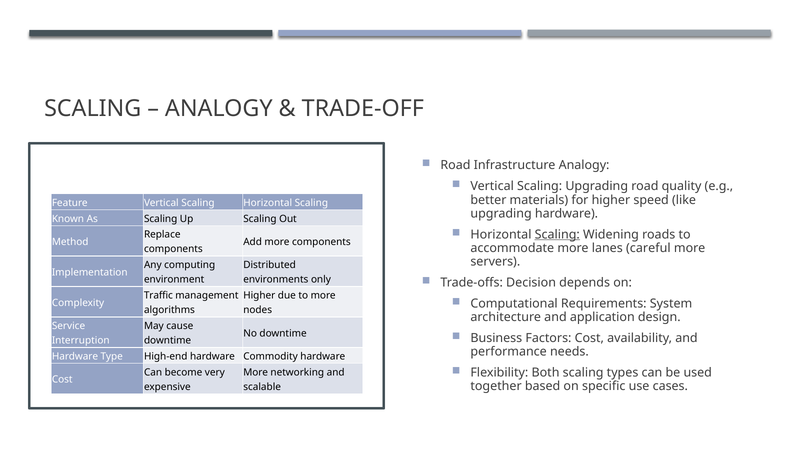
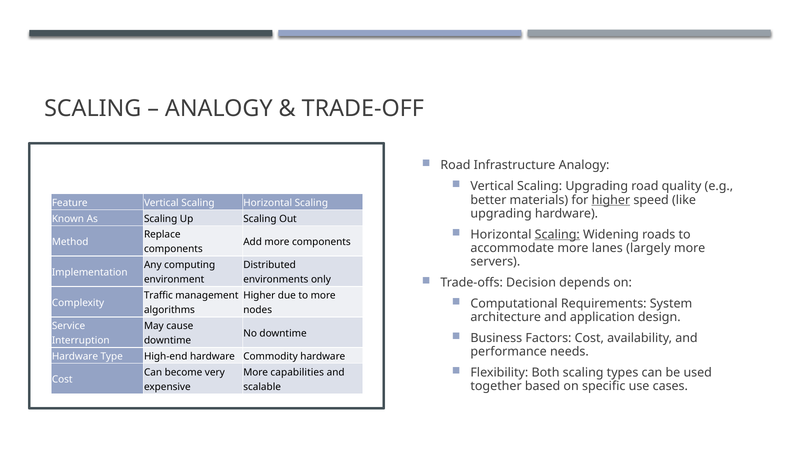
higher at (611, 200) underline: none -> present
careful: careful -> largely
networking: networking -> capabilities
